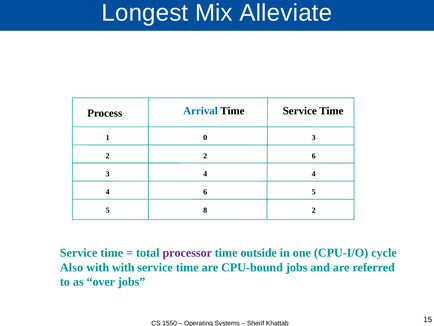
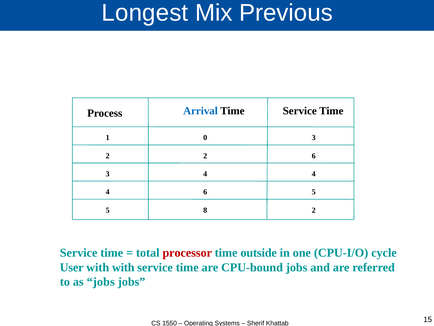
Alleviate: Alleviate -> Previous
processor colour: purple -> red
Also: Also -> User
as over: over -> jobs
